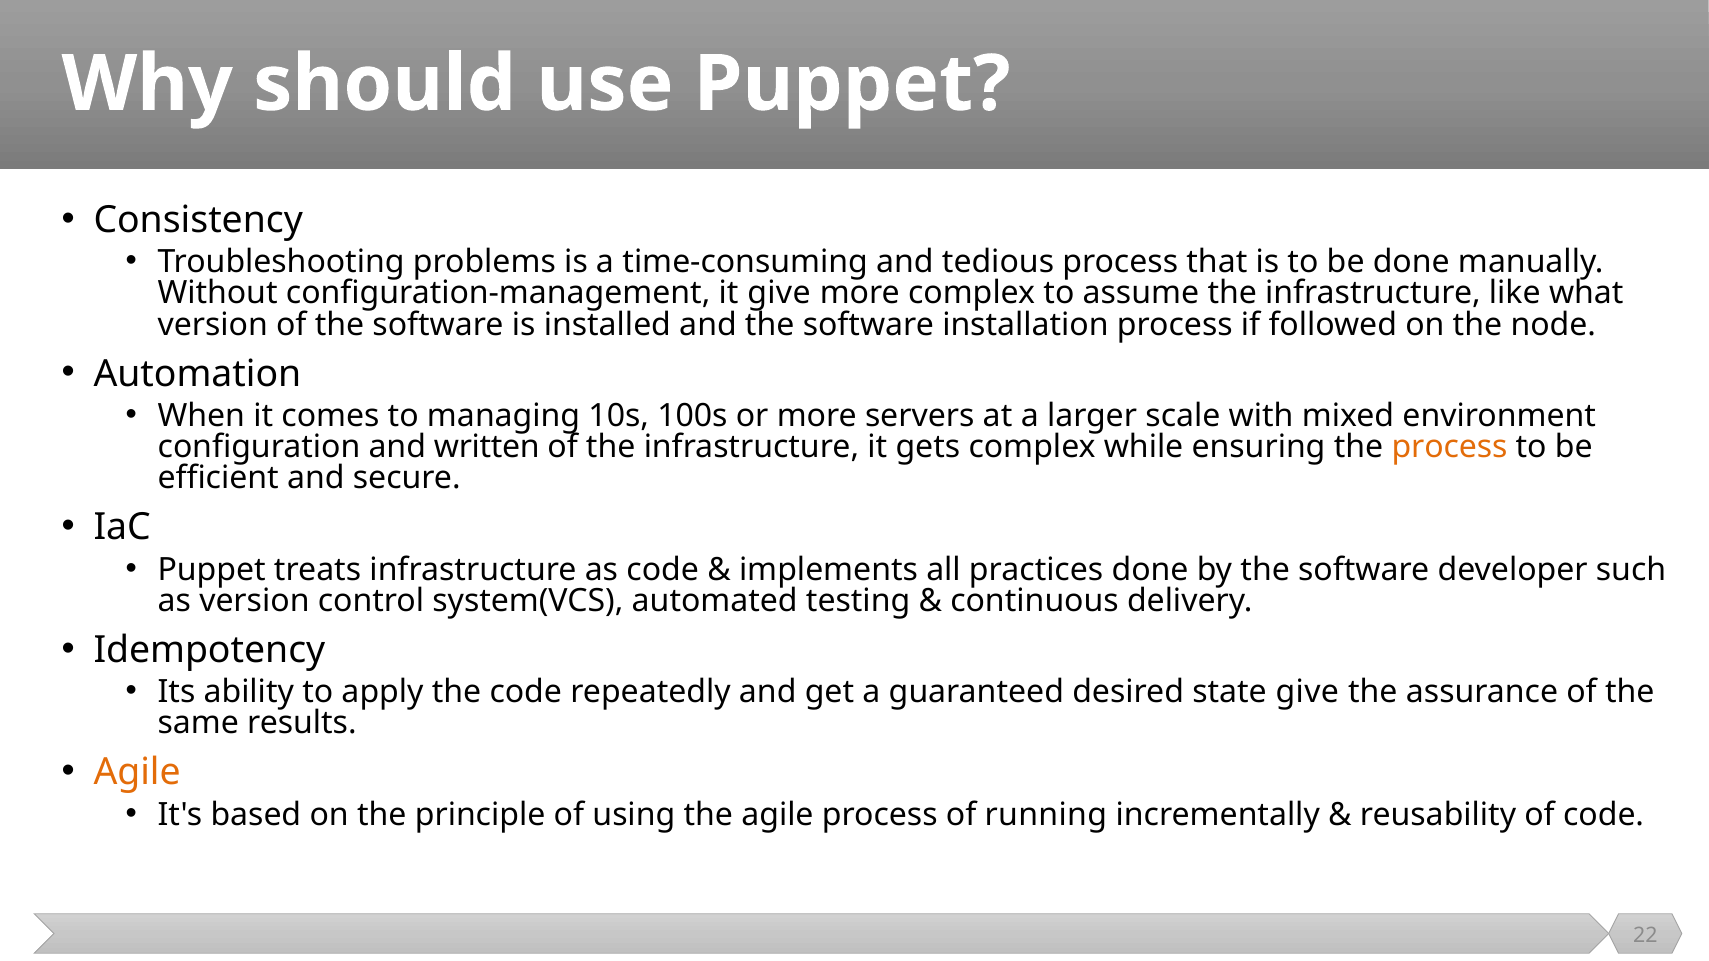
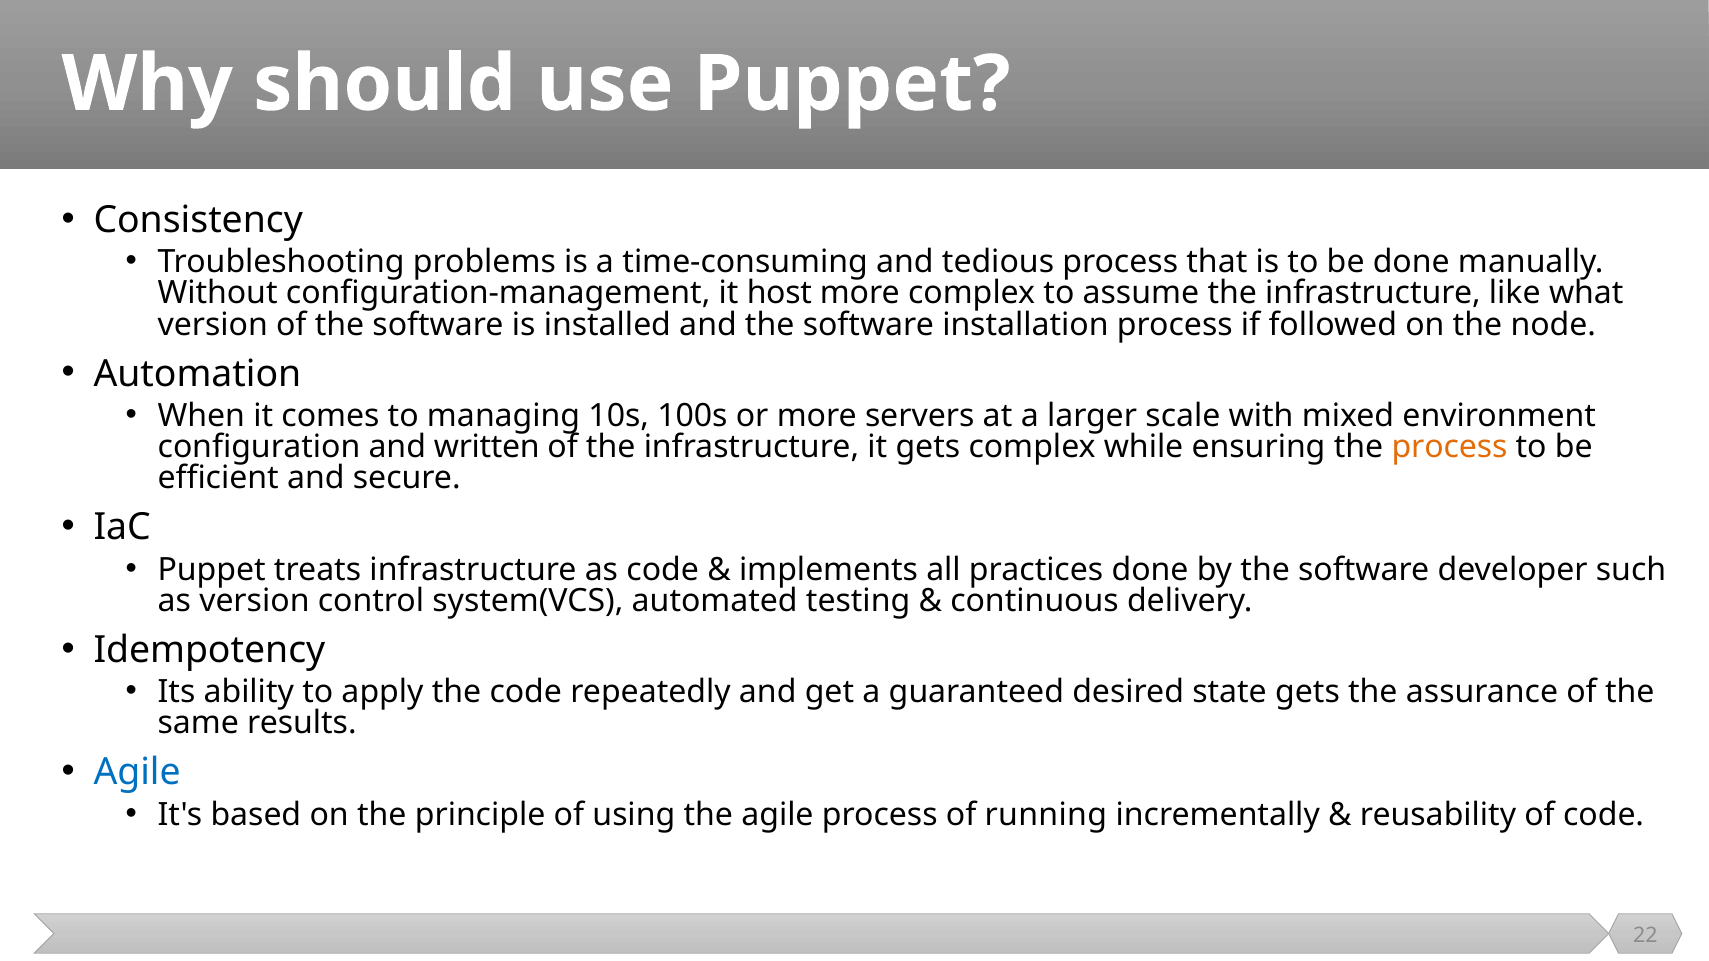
it give: give -> host
state give: give -> gets
Agile at (137, 773) colour: orange -> blue
